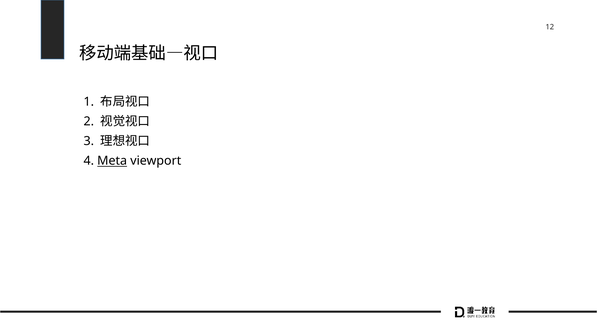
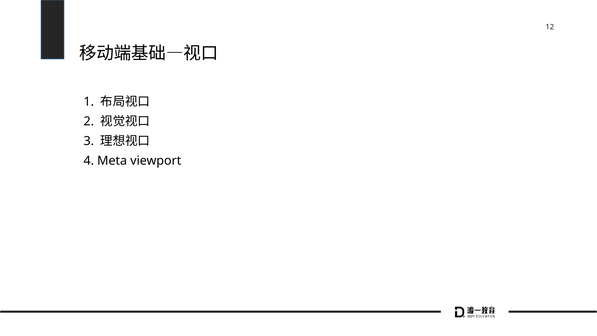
Meta underline: present -> none
